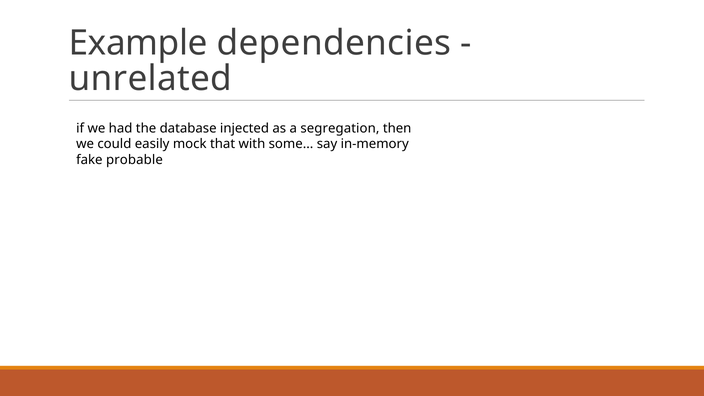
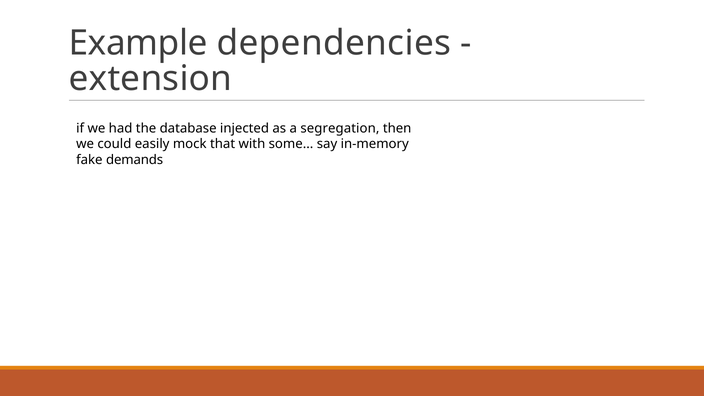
unrelated: unrelated -> extension
probable: probable -> demands
